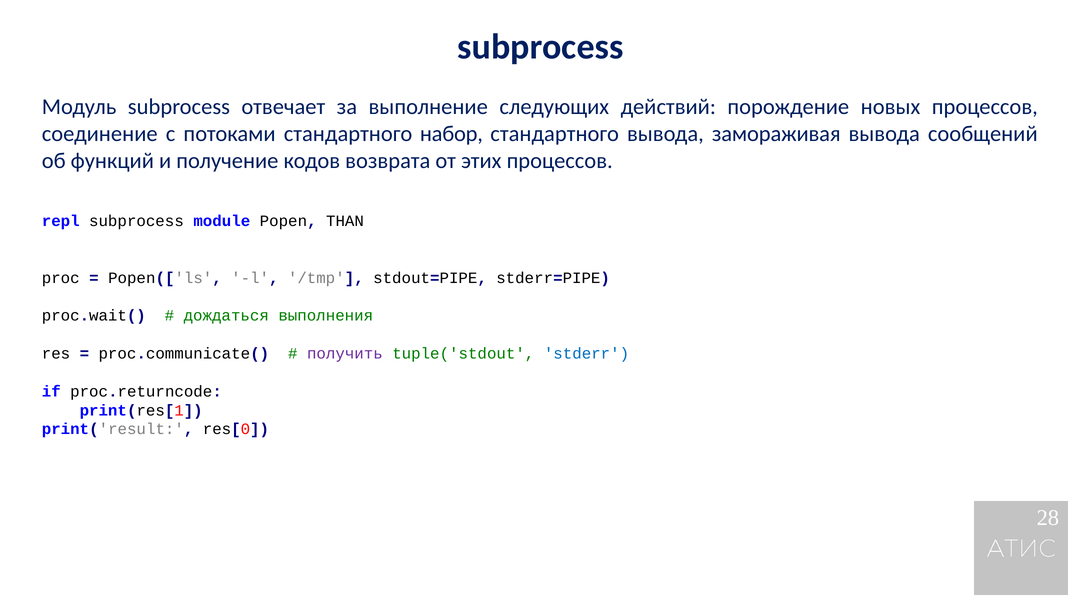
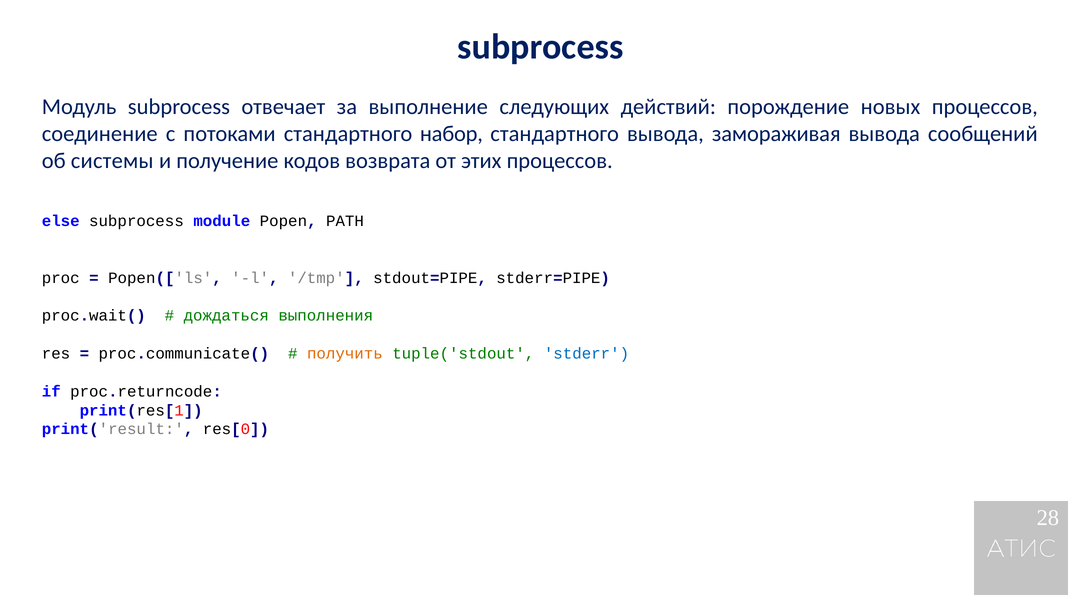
функций: функций -> системы
repl: repl -> else
THAN: THAN -> PATH
получить colour: purple -> orange
